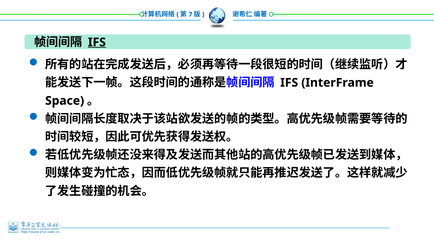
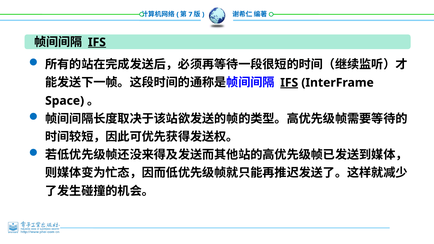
IFS at (289, 83) underline: none -> present
